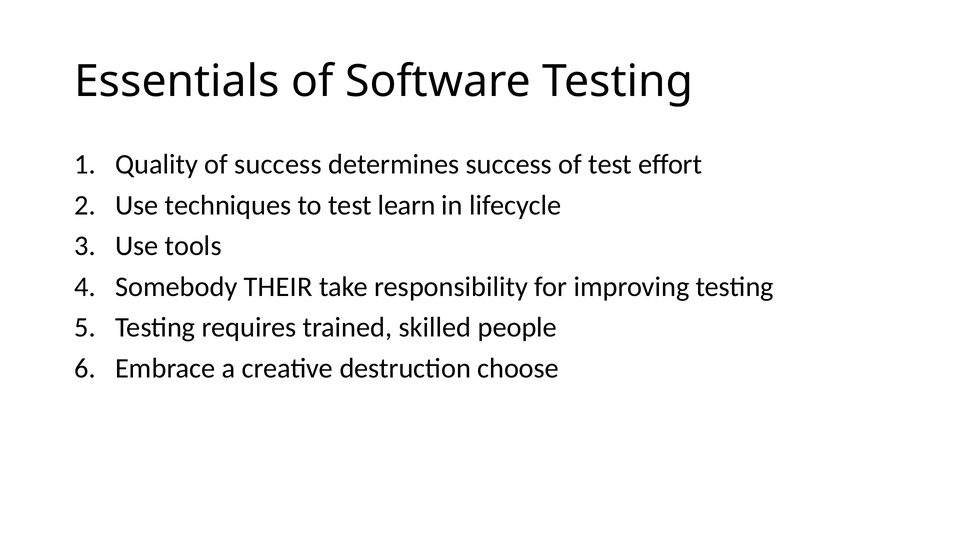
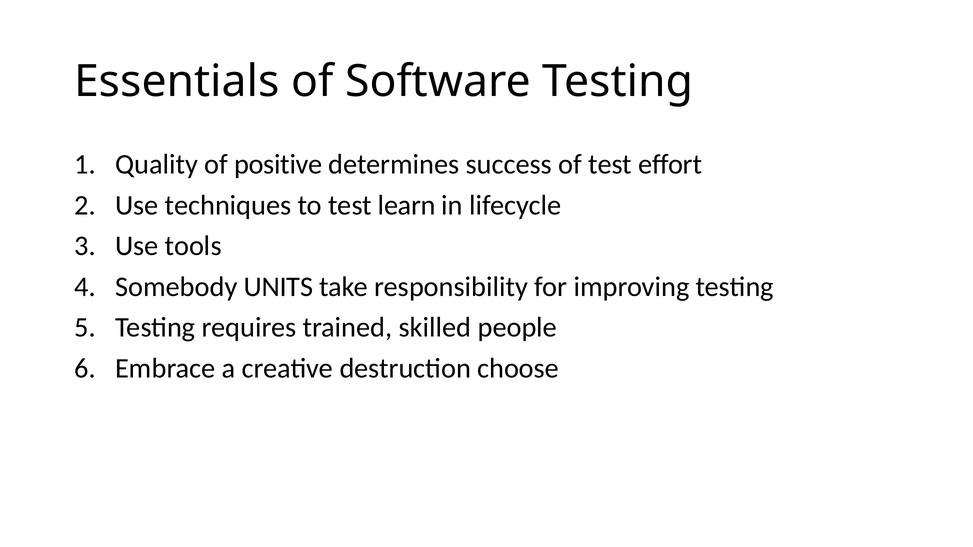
of success: success -> positive
THEIR: THEIR -> UNITS
